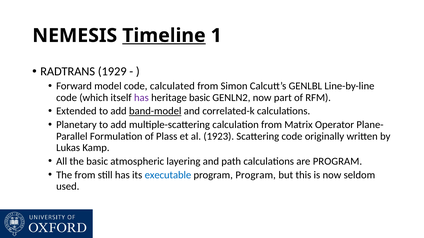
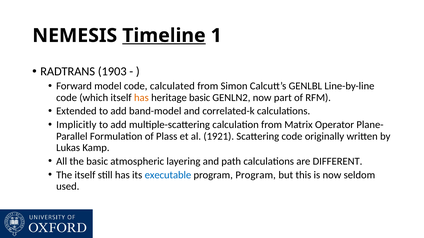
1929: 1929 -> 1903
has at (141, 98) colour: purple -> orange
band-model underline: present -> none
Planetary: Planetary -> Implicitly
1923: 1923 -> 1921
are PROGRAM: PROGRAM -> DIFFERENT
The from: from -> itself
